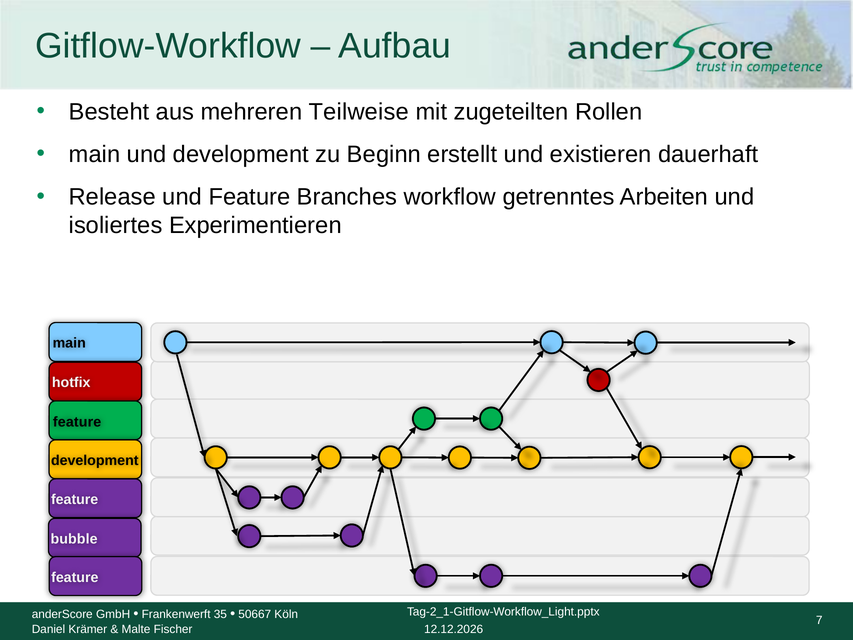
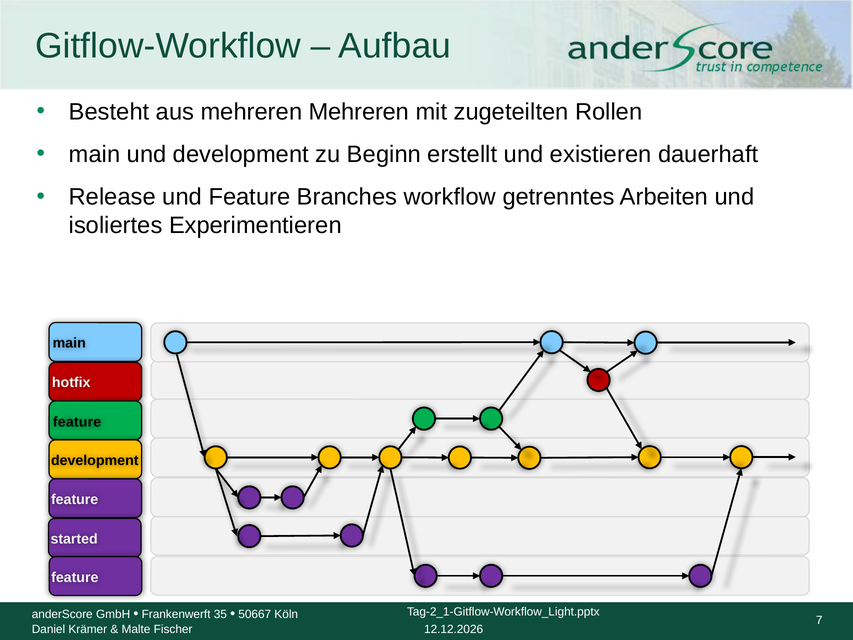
mehreren Teilweise: Teilweise -> Mehreren
bubble: bubble -> started
